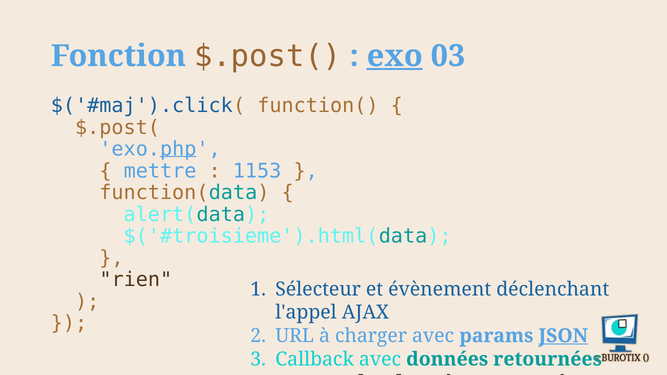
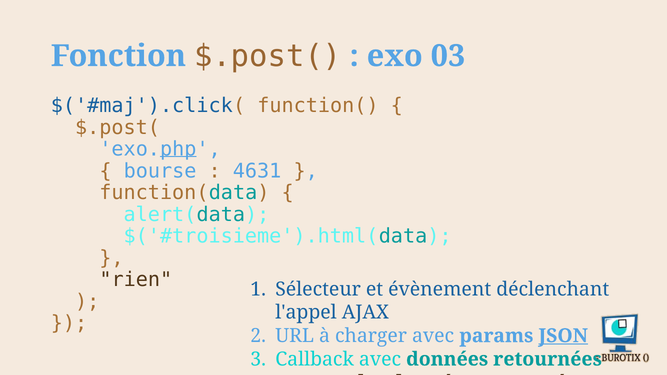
exo underline: present -> none
mettre: mettre -> bourse
1153: 1153 -> 4631
